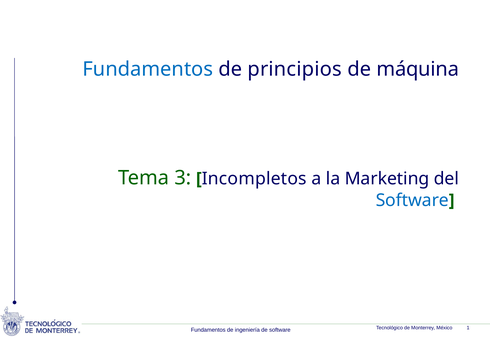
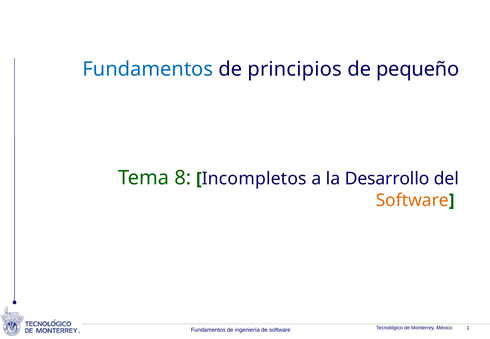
máquina: máquina -> pequeño
3: 3 -> 8
Marketing: Marketing -> Desarrollo
Software at (412, 201) colour: blue -> orange
